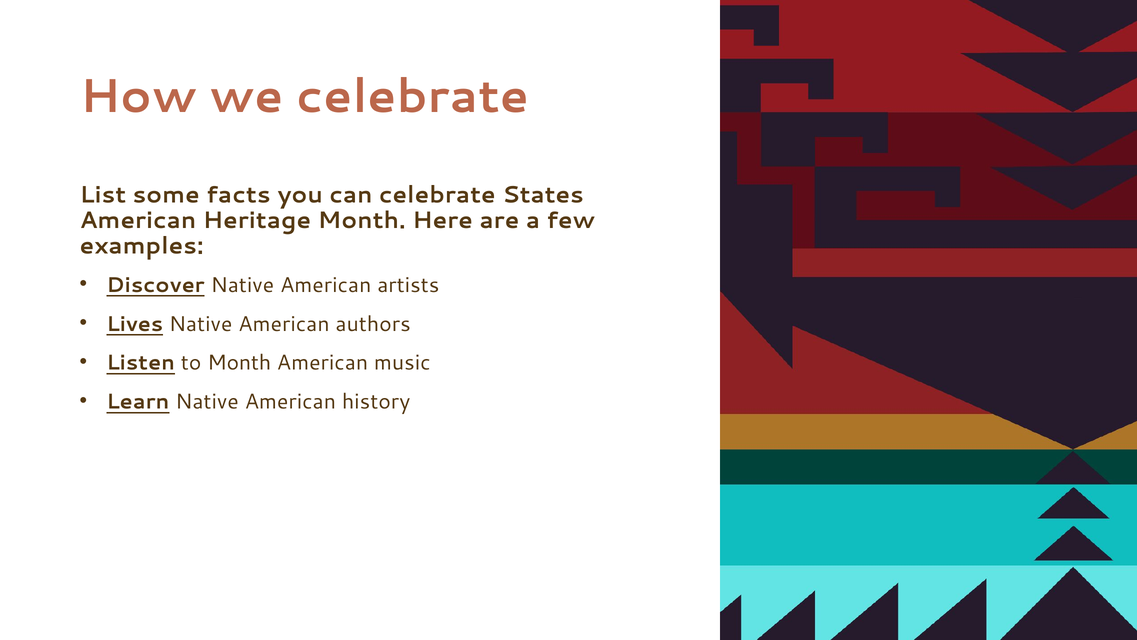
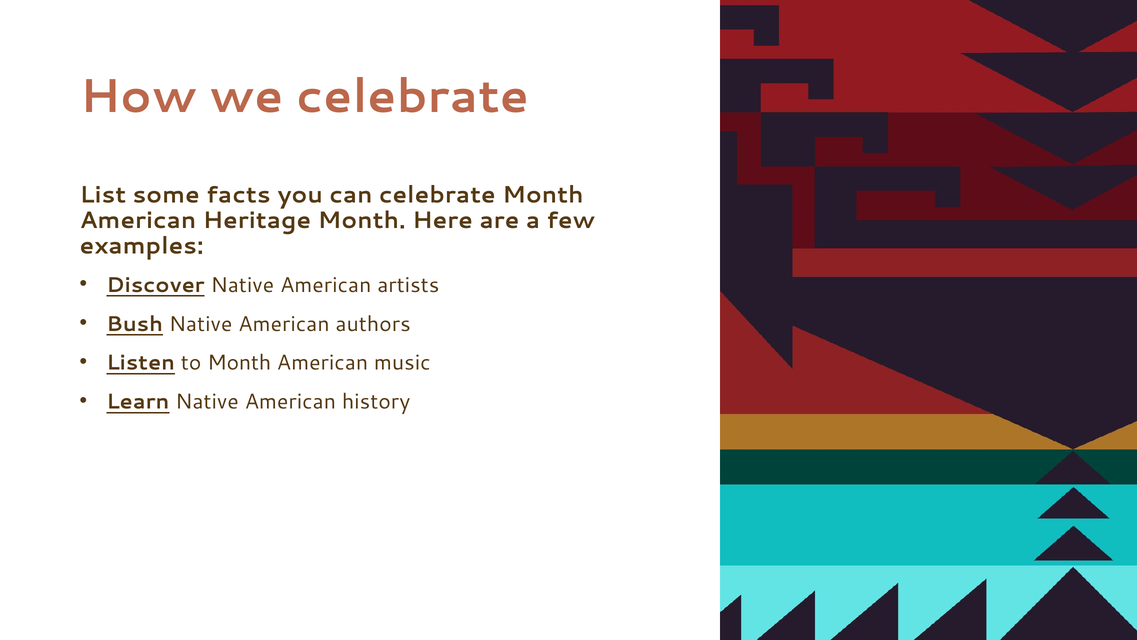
celebrate States: States -> Month
Lives: Lives -> Bush
